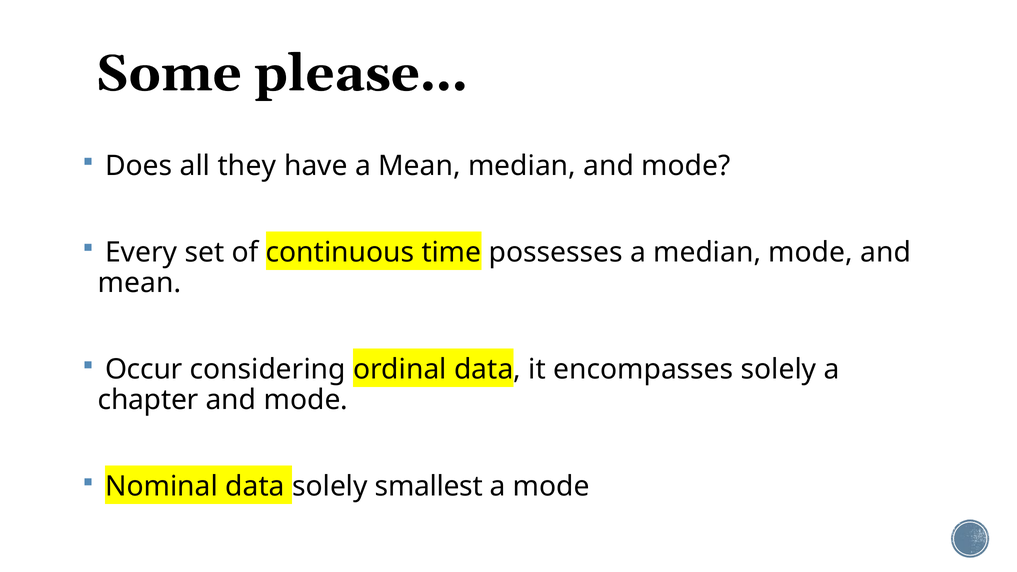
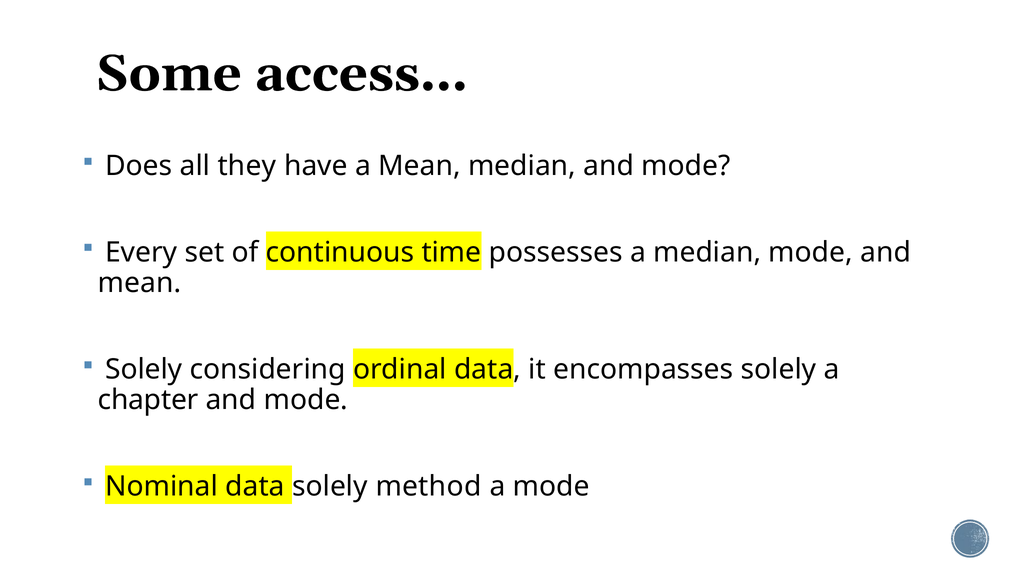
please…: please… -> access…
Occur at (144, 369): Occur -> Solely
smallest: smallest -> method
